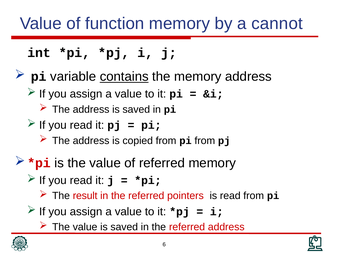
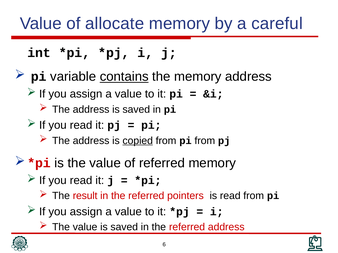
function: function -> allocate
cannot: cannot -> careful
copied underline: none -> present
